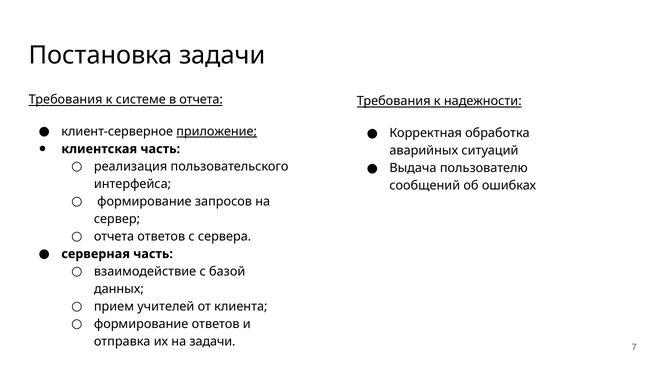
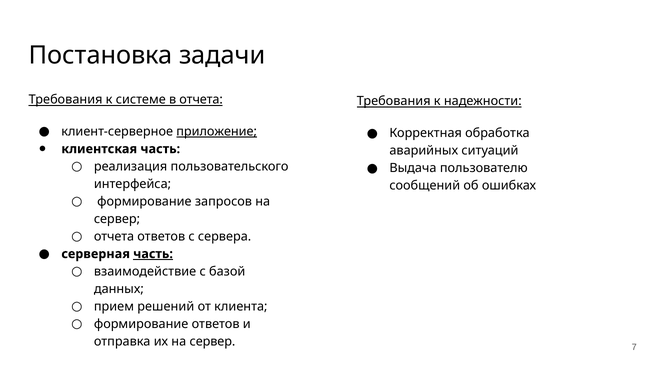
часть at (153, 254) underline: none -> present
учителей: учителей -> решений
их на задачи: задачи -> сервер
